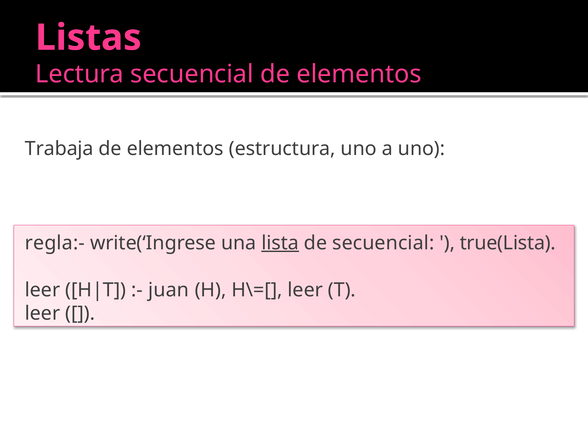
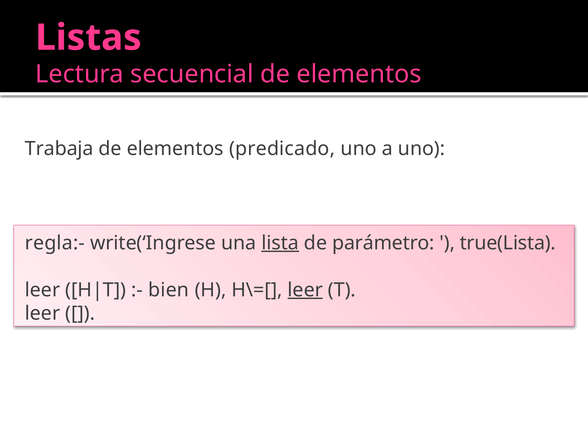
estructura: estructura -> predicado
de secuencial: secuencial -> parámetro
juan: juan -> bien
leer at (305, 290) underline: none -> present
